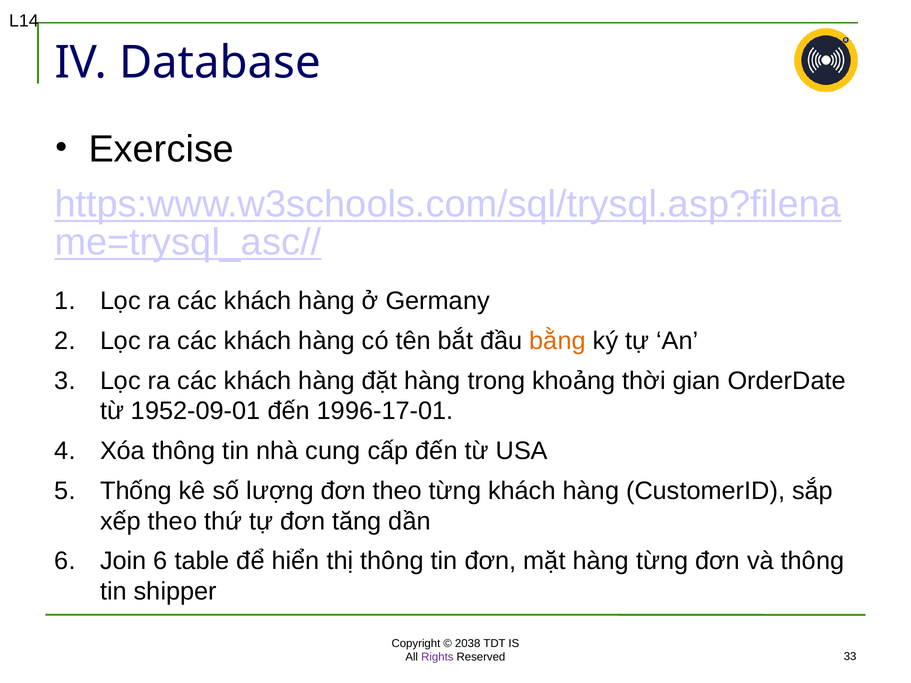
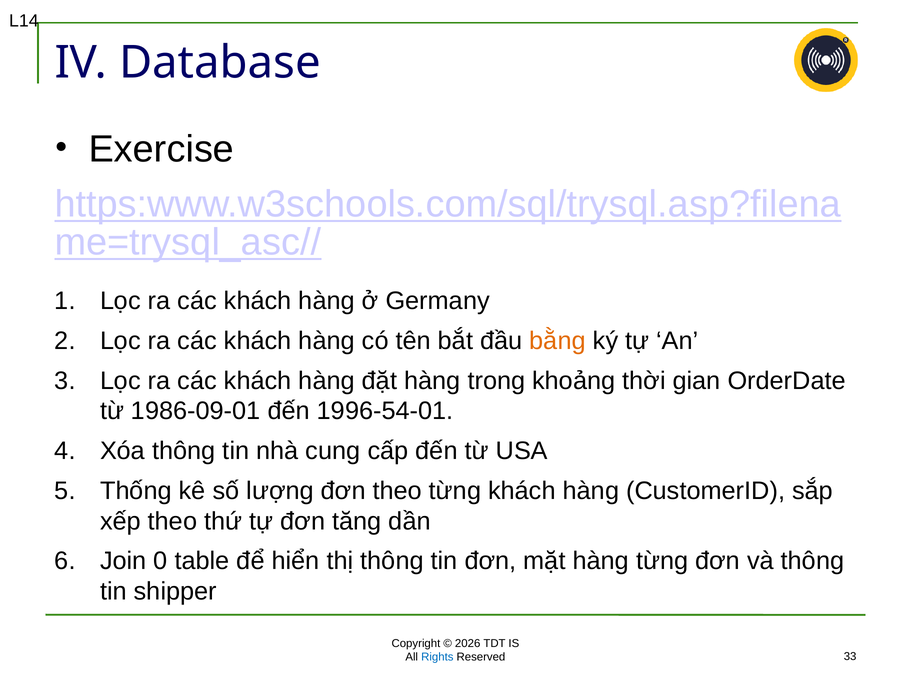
1952-09-01: 1952-09-01 -> 1986-09-01
1996-17-01: 1996-17-01 -> 1996-54-01
Join 6: 6 -> 0
2038: 2038 -> 2026
Rights colour: purple -> blue
